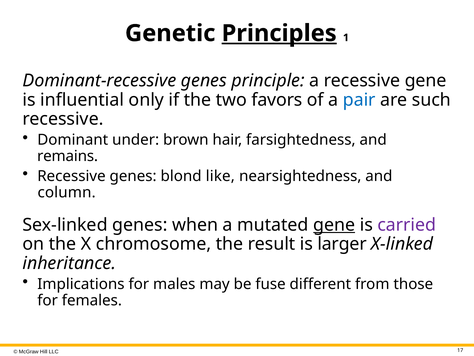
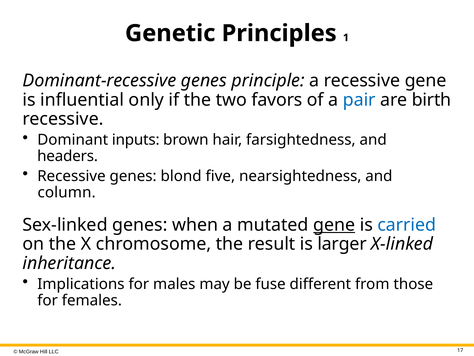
Principles underline: present -> none
such: such -> birth
under: under -> inputs
remains: remains -> headers
like: like -> five
carried colour: purple -> blue
